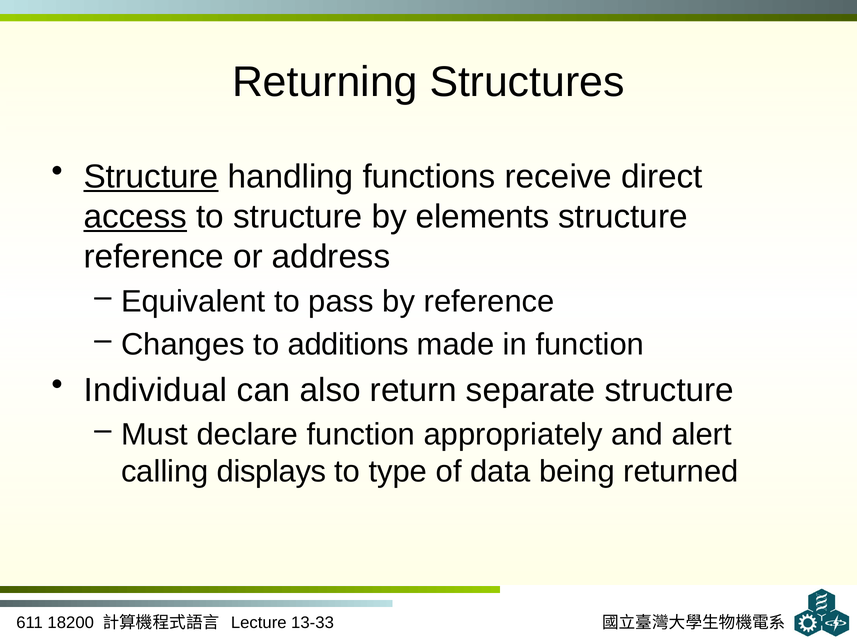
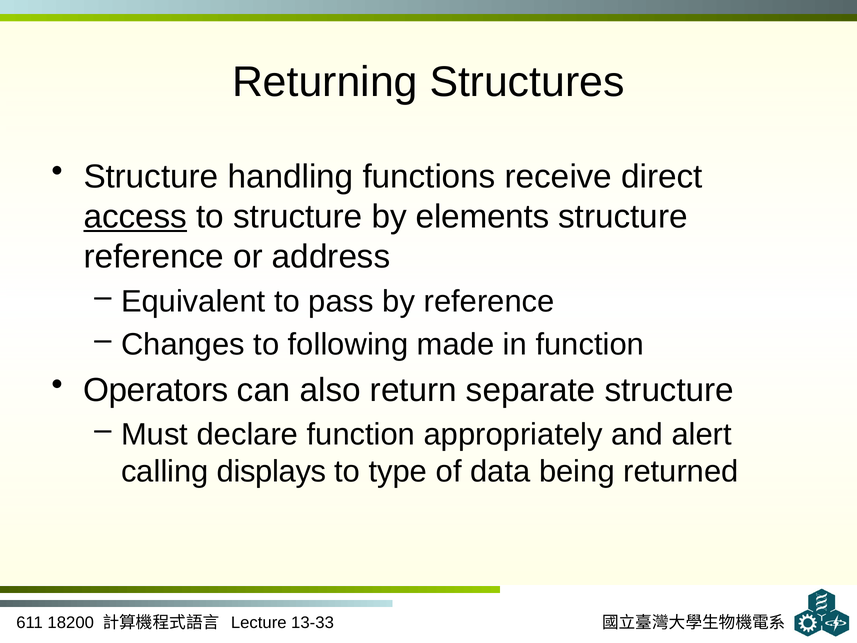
Structure at (151, 177) underline: present -> none
additions: additions -> following
Individual: Individual -> Operators
